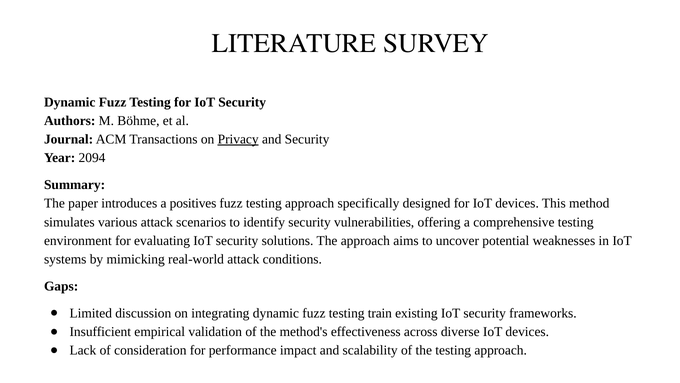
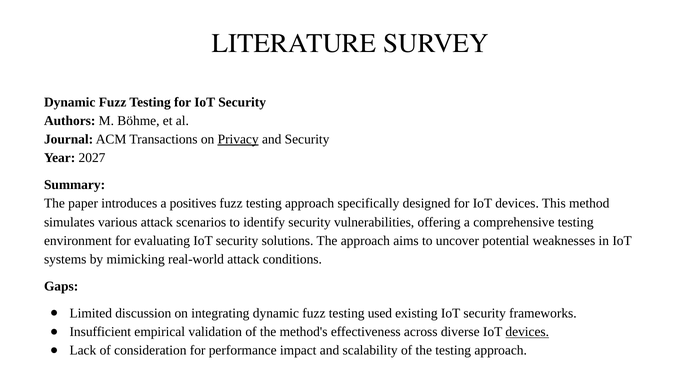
2094: 2094 -> 2027
train: train -> used
devices at (527, 332) underline: none -> present
